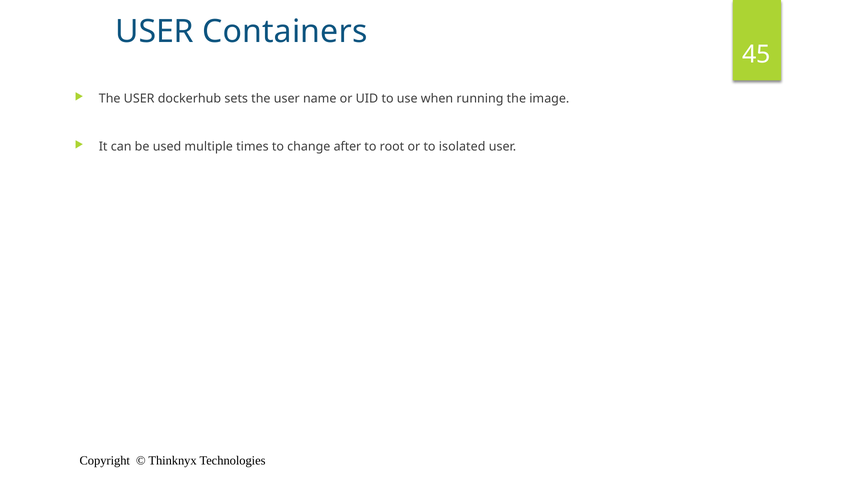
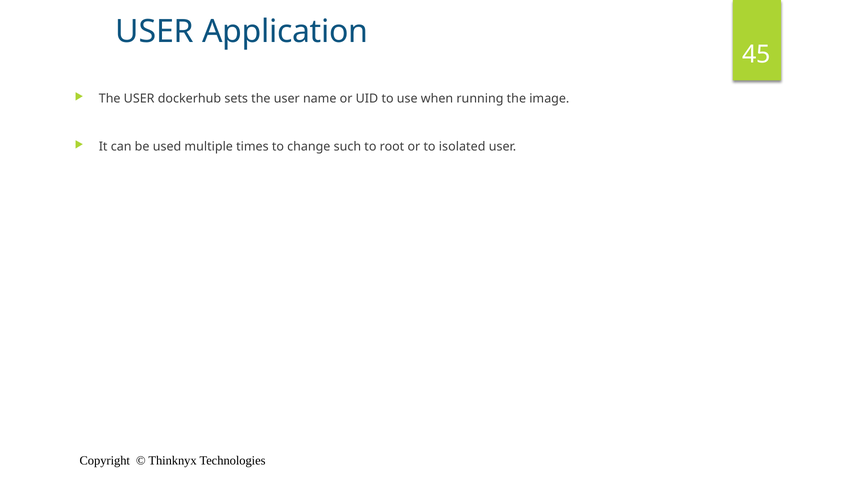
Containers: Containers -> Application
after: after -> such
